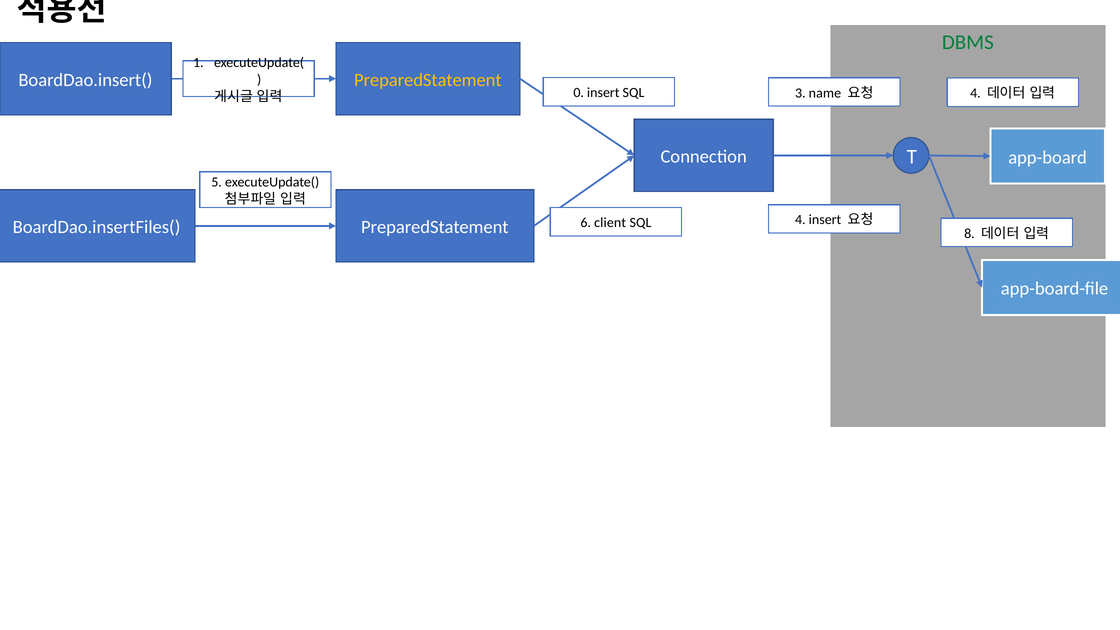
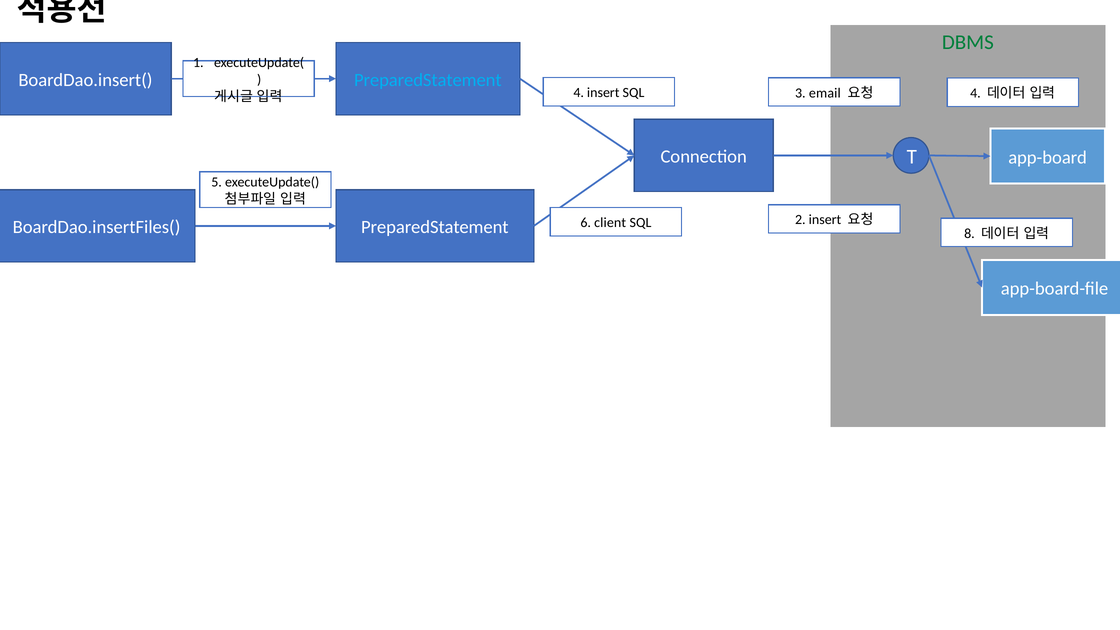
PreparedStatement at (428, 80) colour: yellow -> light blue
0 at (579, 93): 0 -> 4
name: name -> email
SQL 4: 4 -> 2
